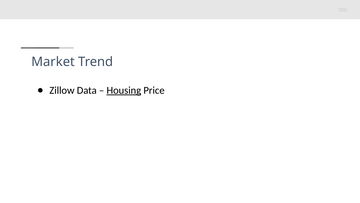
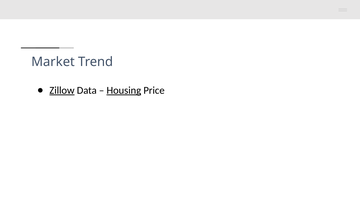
Zillow underline: none -> present
